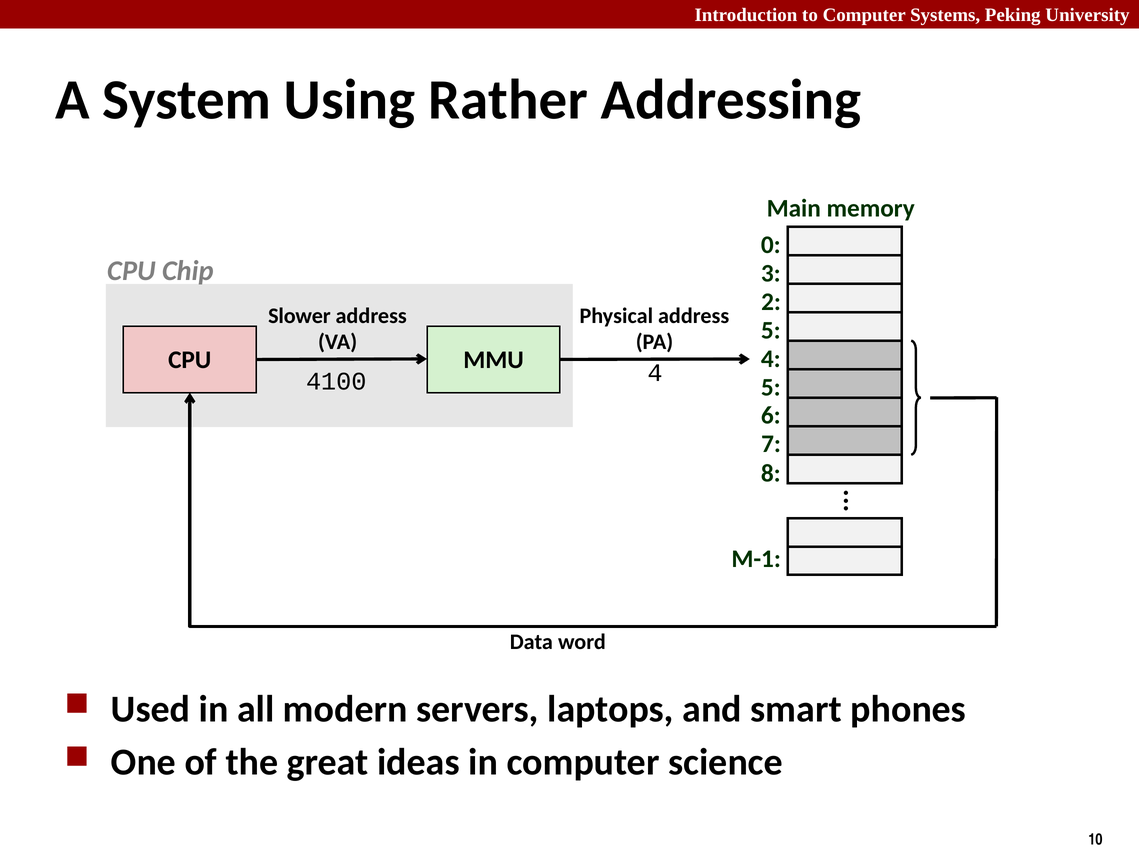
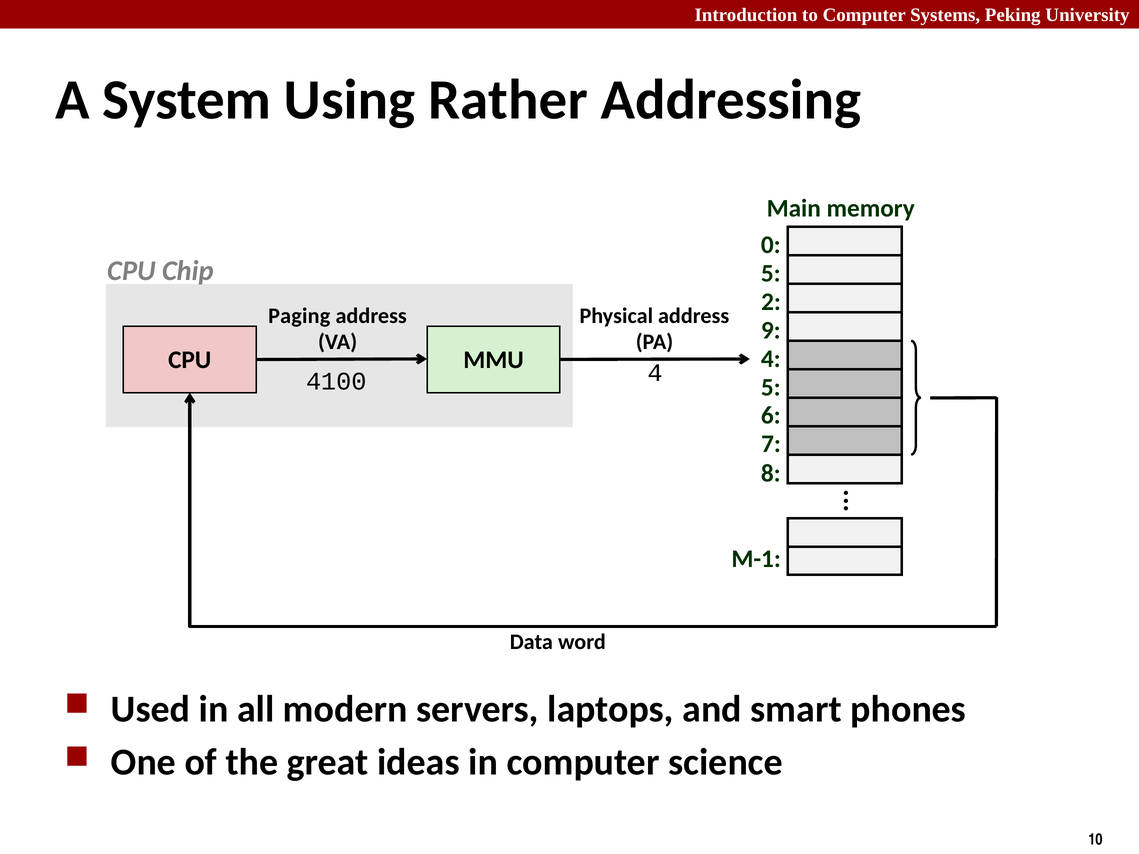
3 at (771, 273): 3 -> 5
Slower: Slower -> Paging
5 at (771, 330): 5 -> 9
